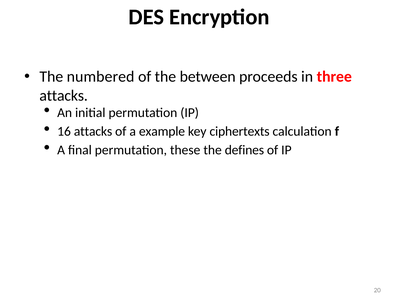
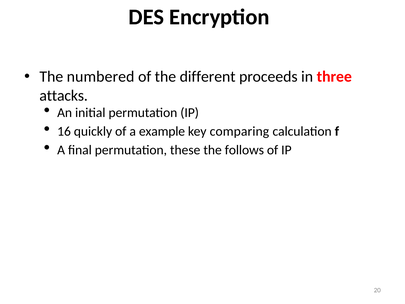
between: between -> different
16 attacks: attacks -> quickly
ciphertexts: ciphertexts -> comparing
defines: defines -> follows
